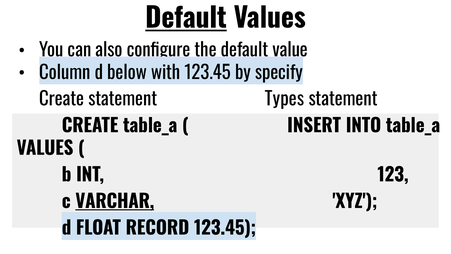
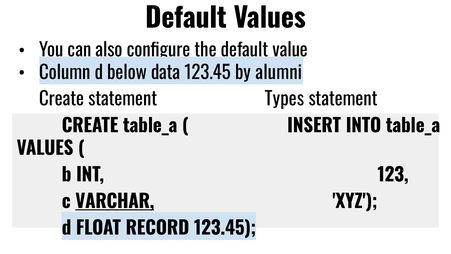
Default at (186, 18) underline: present -> none
with: with -> data
specify: specify -> alumni
